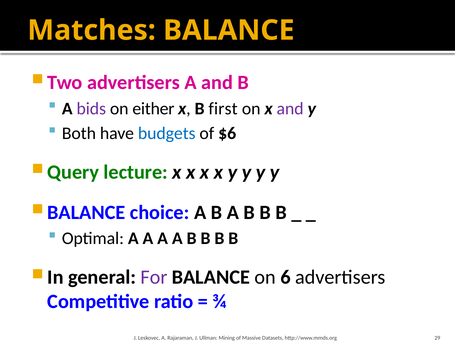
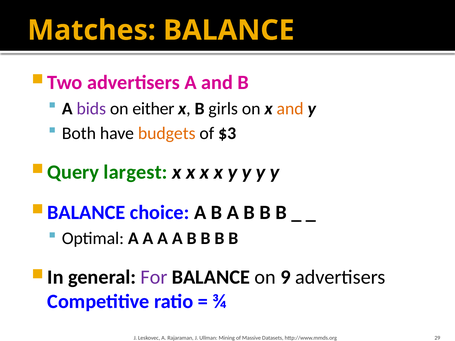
first: first -> girls
and at (290, 109) colour: purple -> orange
budgets colour: blue -> orange
$6: $6 -> $3
lecture: lecture -> largest
6: 6 -> 9
